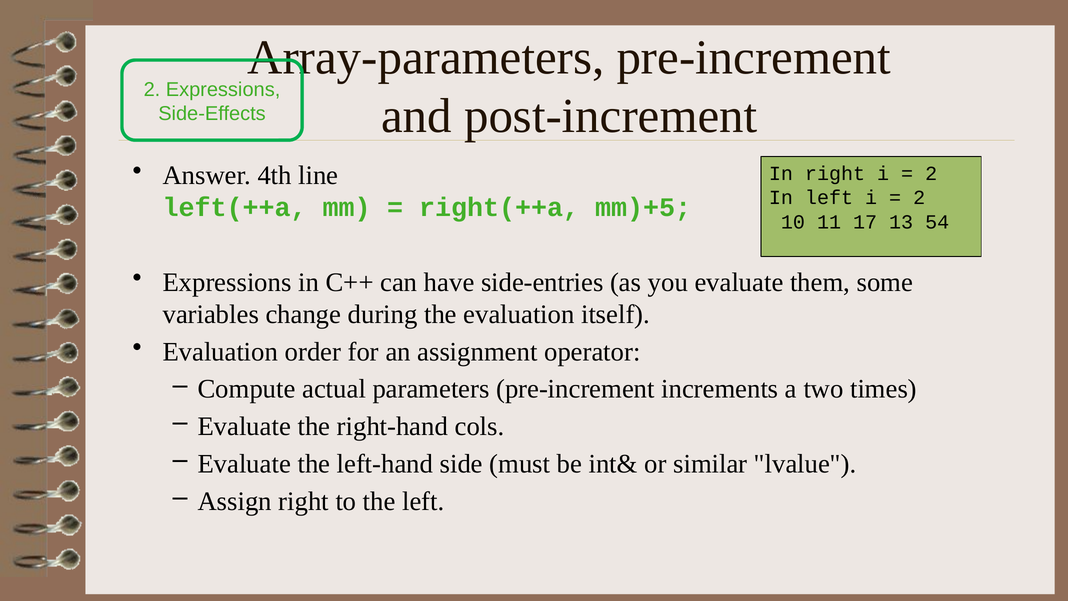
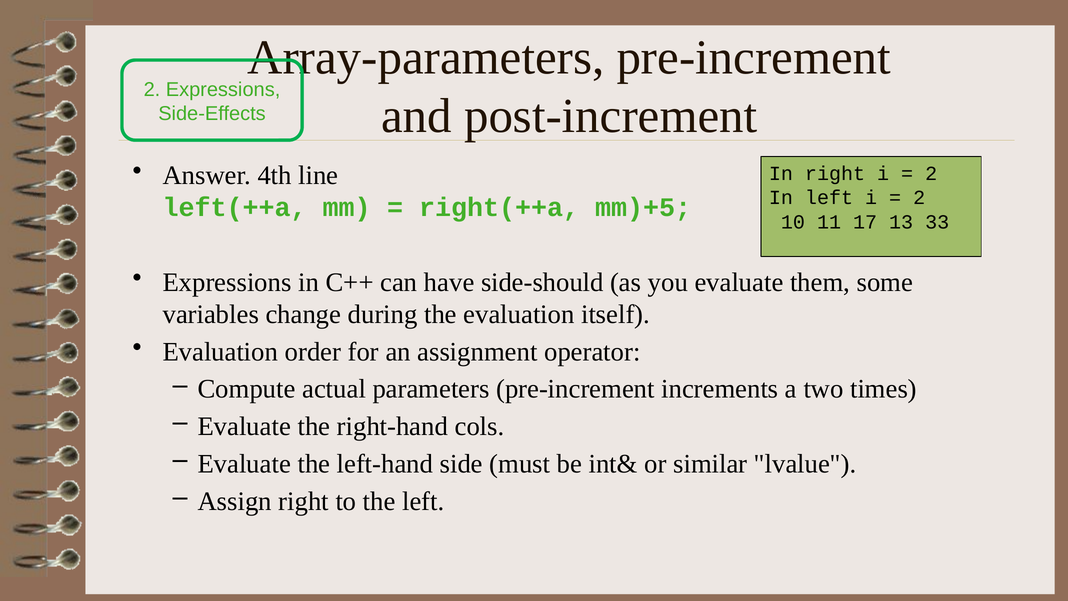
54: 54 -> 33
side-entries: side-entries -> side-should
